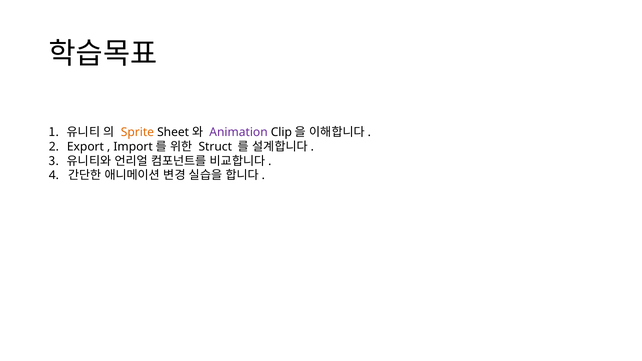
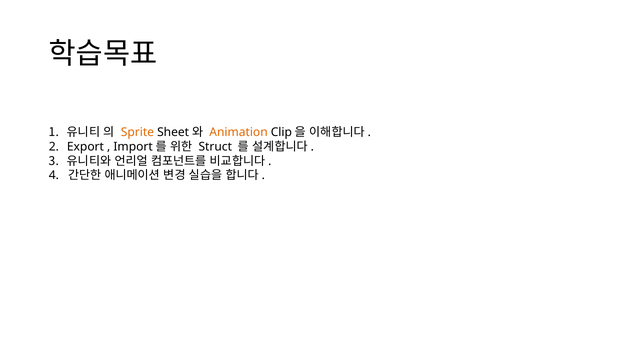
Animation colour: purple -> orange
